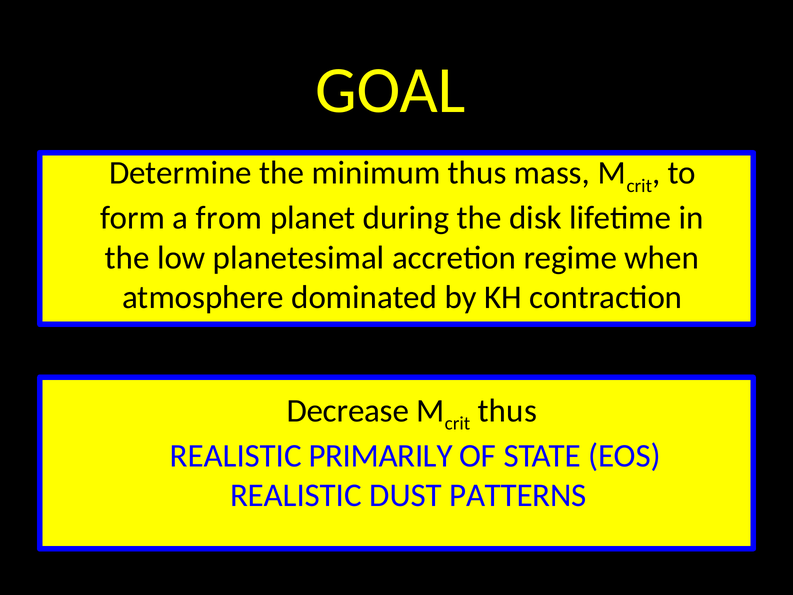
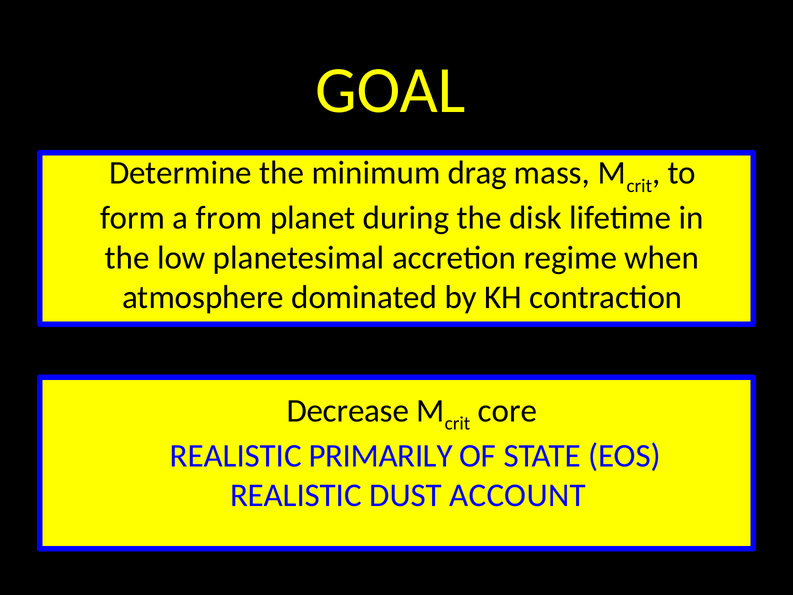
minimum thus: thus -> drag
thus at (507, 410): thus -> core
PATTERNS: PATTERNS -> ACCOUNT
